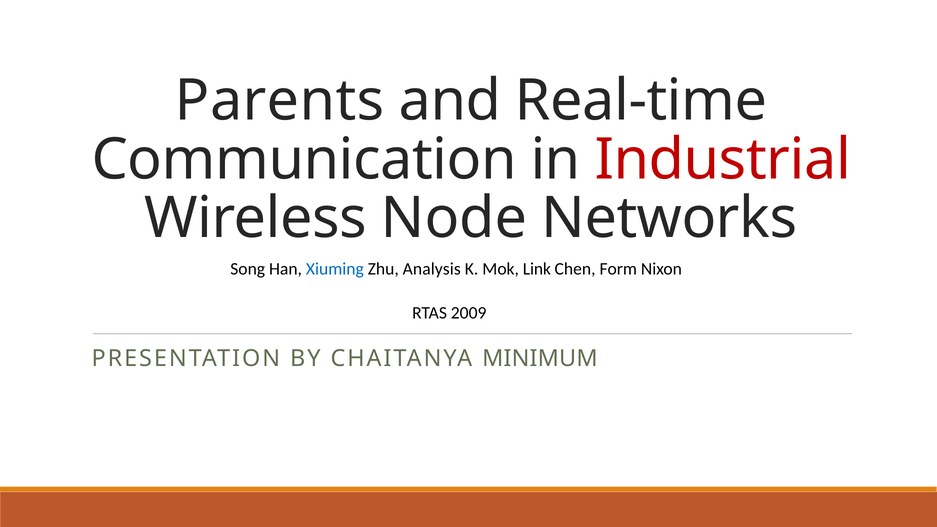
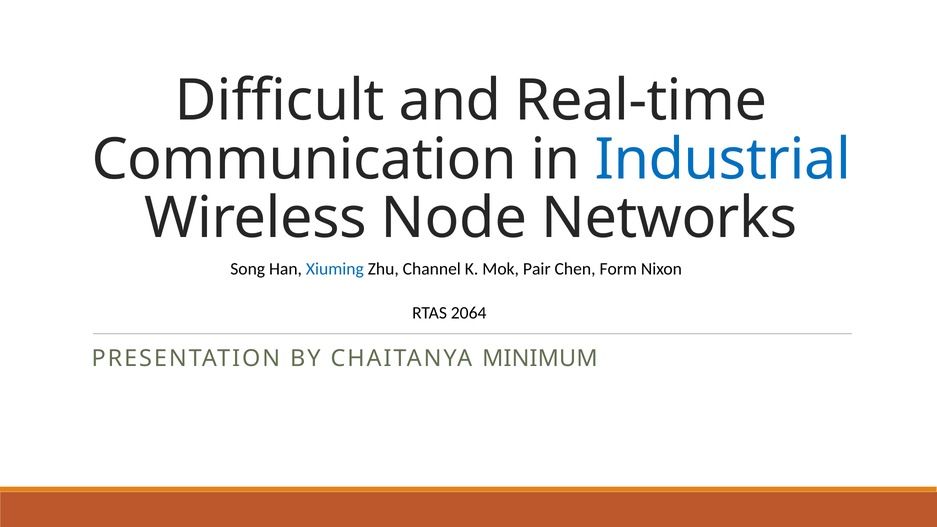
Parents: Parents -> Difficult
Industrial colour: red -> blue
Analysis: Analysis -> Channel
Link: Link -> Pair
2009: 2009 -> 2064
